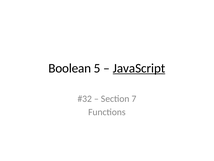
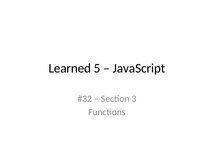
Boolean: Boolean -> Learned
JavaScript underline: present -> none
7: 7 -> 3
